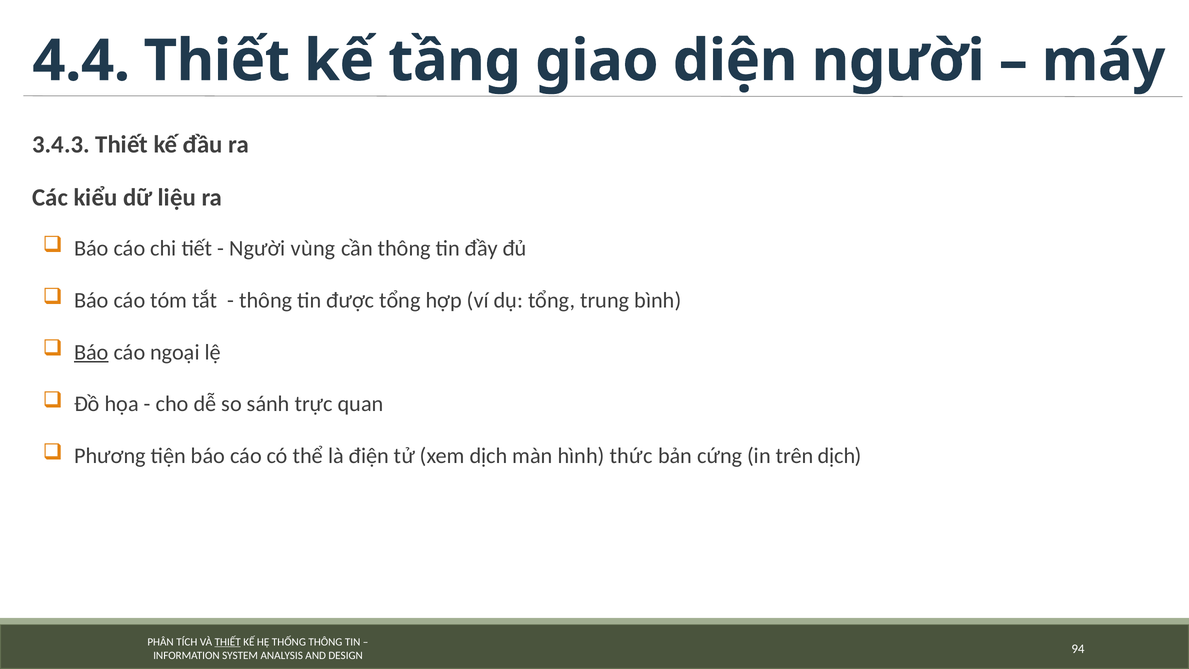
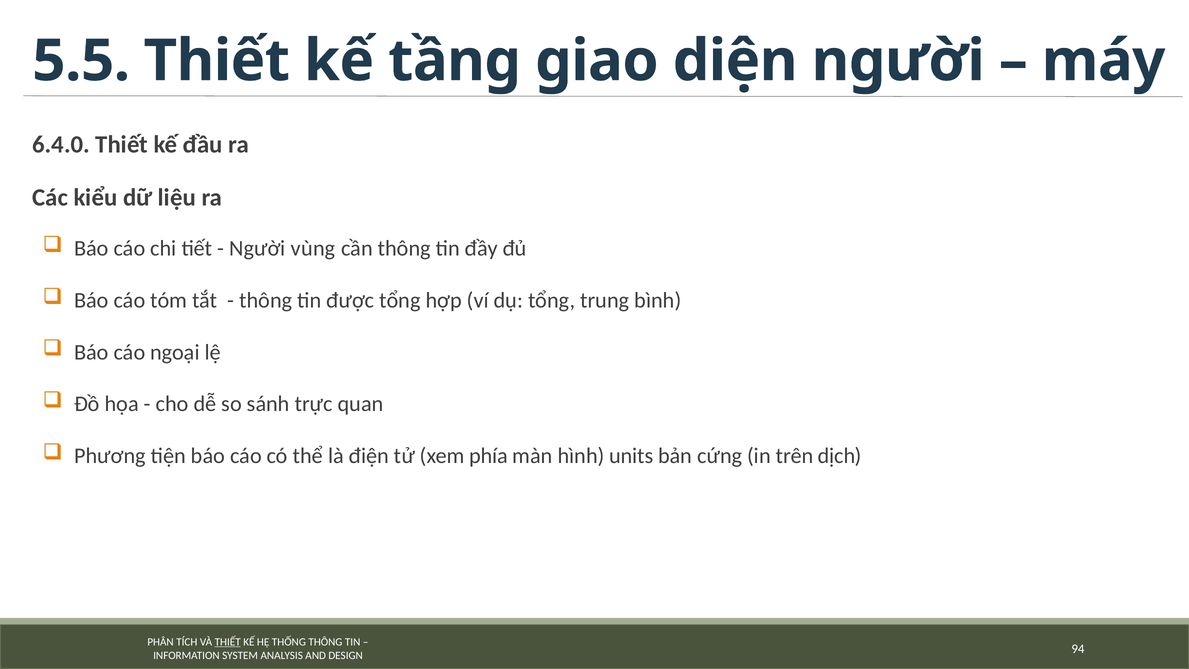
4.4: 4.4 -> 5.5
3.4.3: 3.4.3 -> 6.4.0
Báo at (91, 352) underline: present -> none
xem dịch: dịch -> phía
thức: thức -> units
